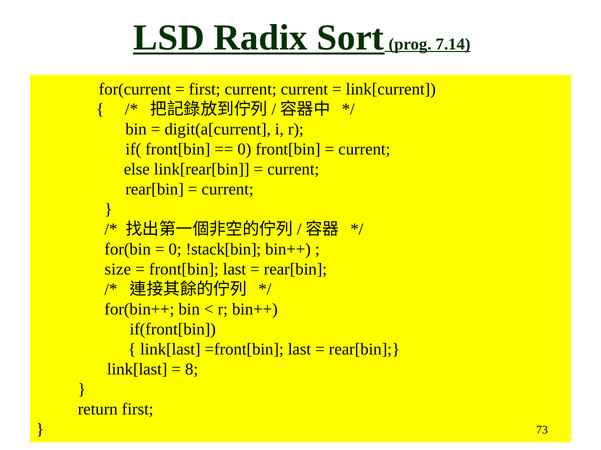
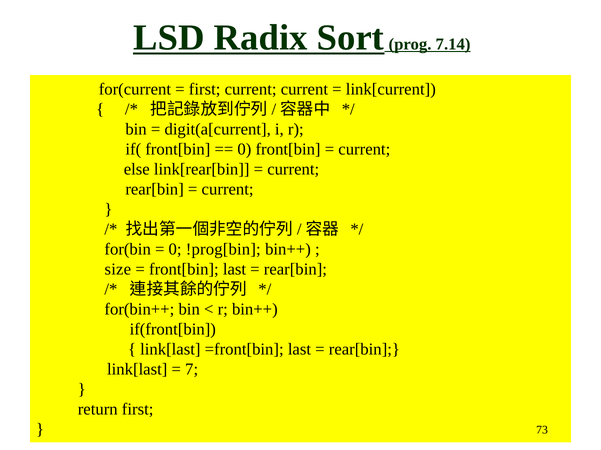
!stack[bin: !stack[bin -> !prog[bin
8: 8 -> 7
